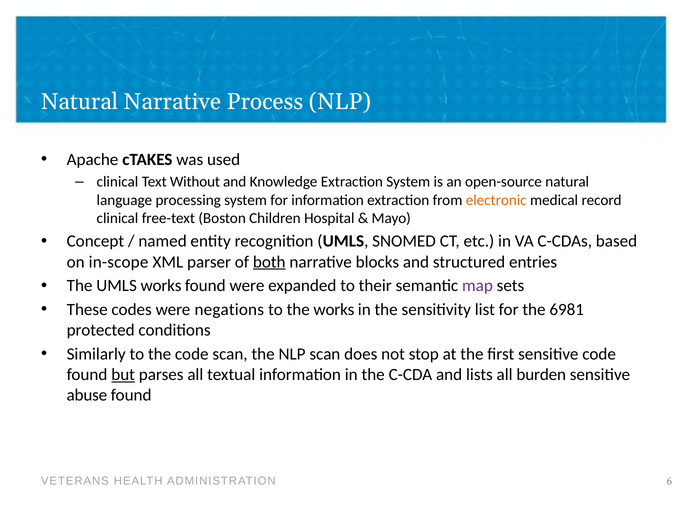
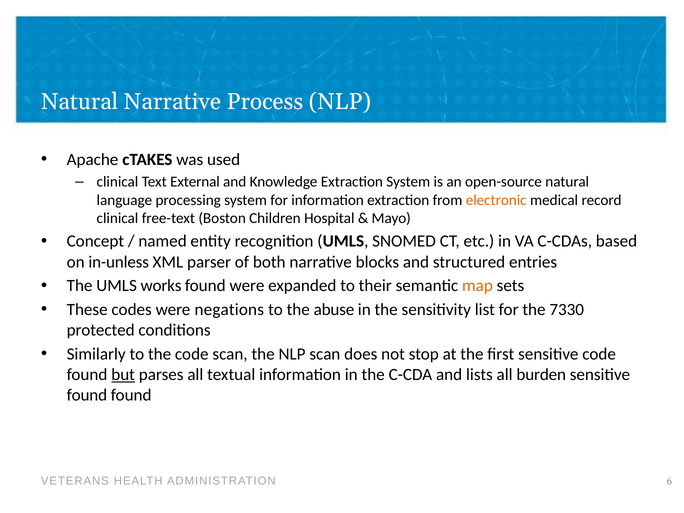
Without: Without -> External
in-scope: in-scope -> in-unless
both underline: present -> none
map colour: purple -> orange
the works: works -> abuse
6981: 6981 -> 7330
abuse at (87, 395): abuse -> found
